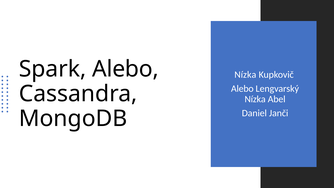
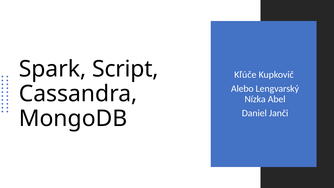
Spark Alebo: Alebo -> Script
Nízka at (245, 75): Nízka -> Kľúče
